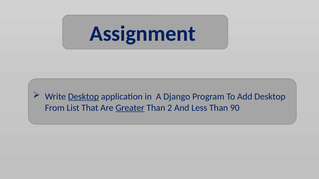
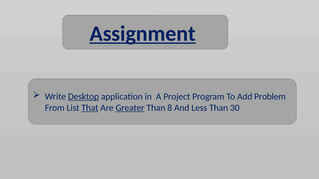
Assignment underline: none -> present
Django: Django -> Project
Add Desktop: Desktop -> Problem
That underline: none -> present
2: 2 -> 8
90: 90 -> 30
